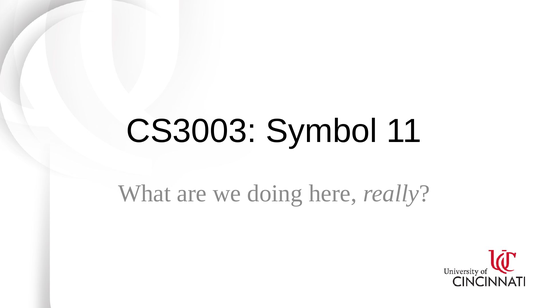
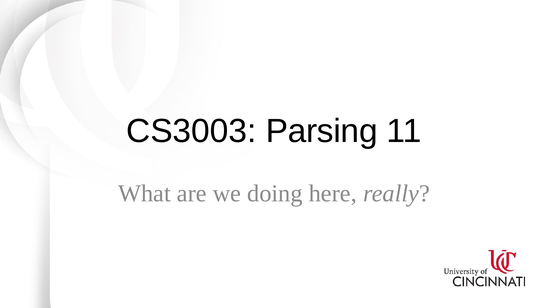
Symbol: Symbol -> Parsing
